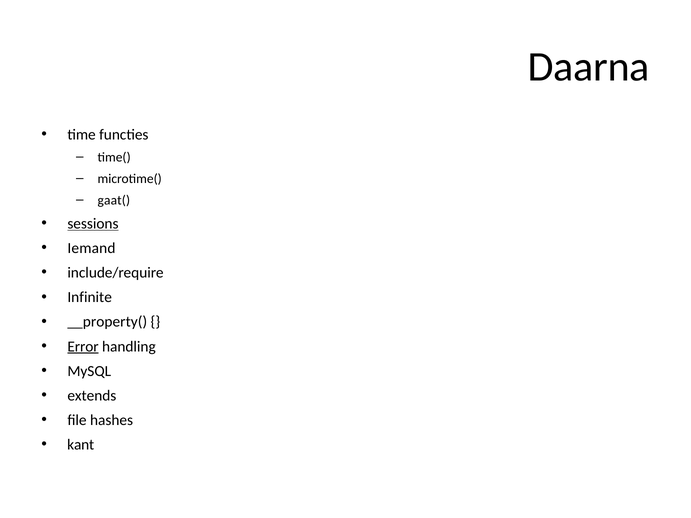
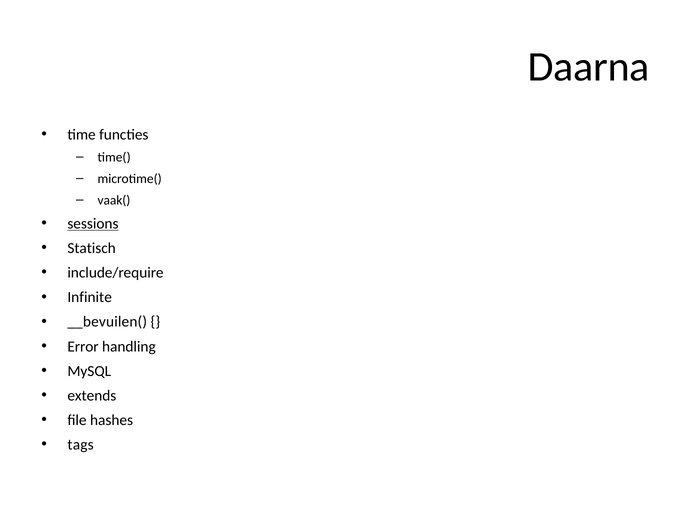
gaat(: gaat( -> vaak(
Iemand: Iemand -> Statisch
__property(: __property( -> __bevuilen(
Error underline: present -> none
kant: kant -> tags
